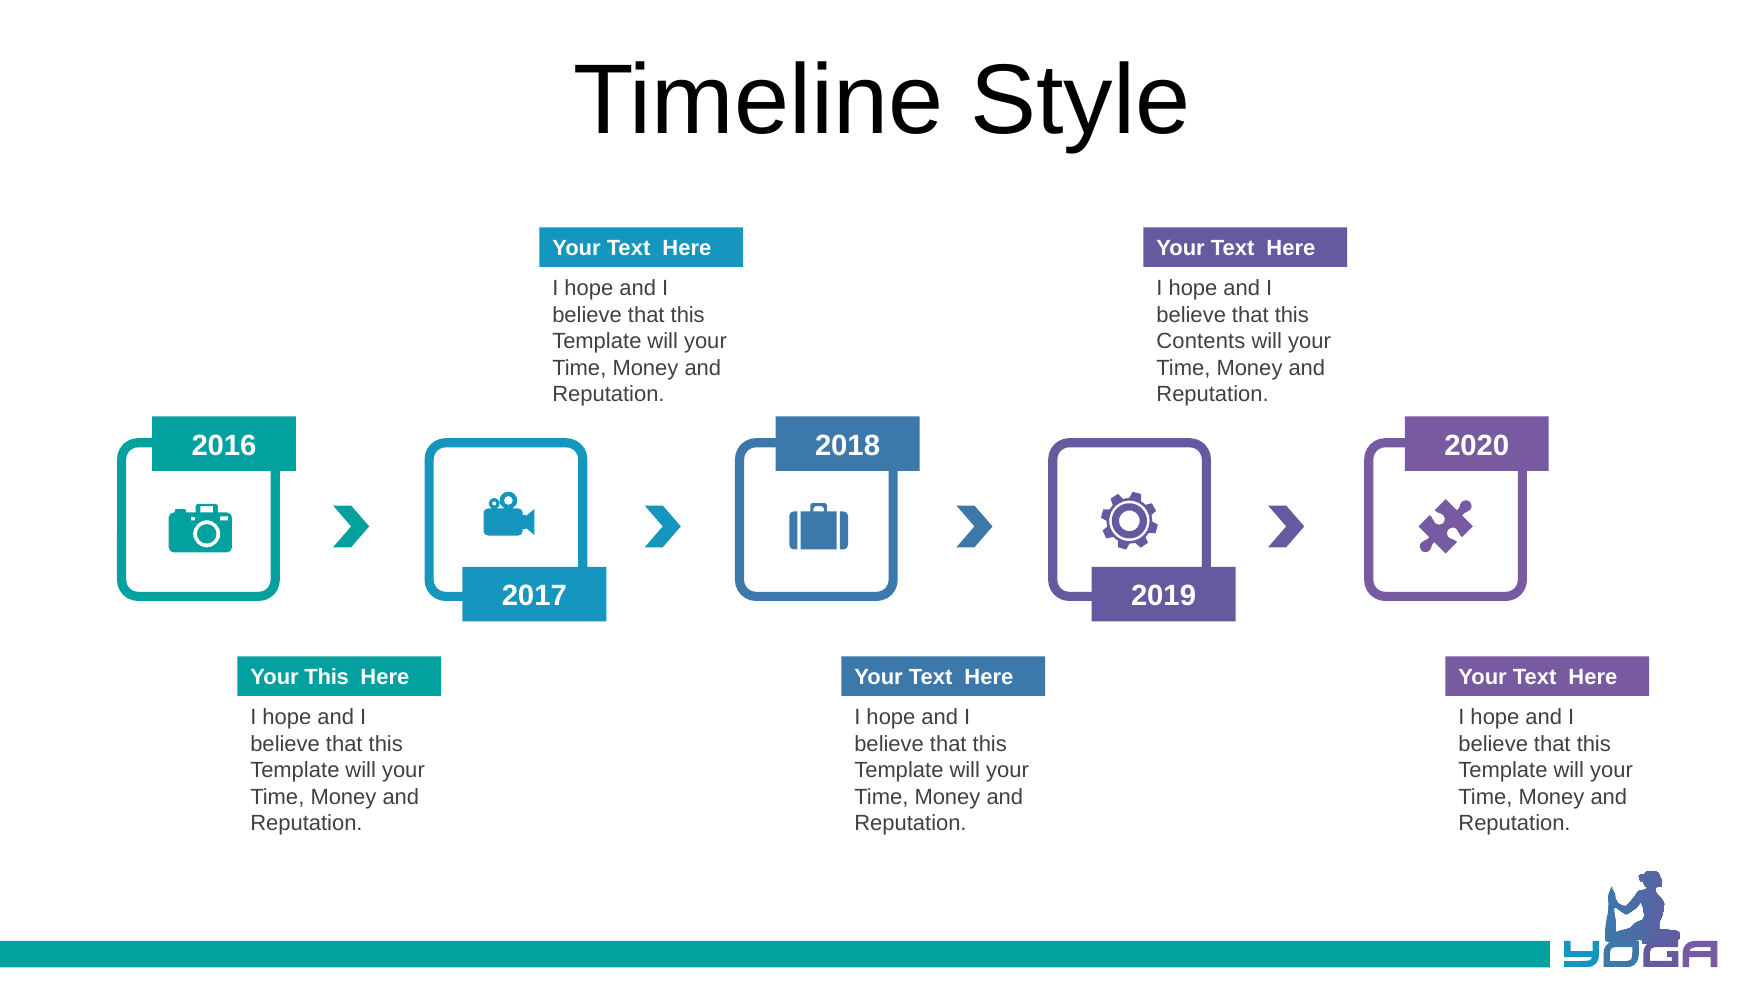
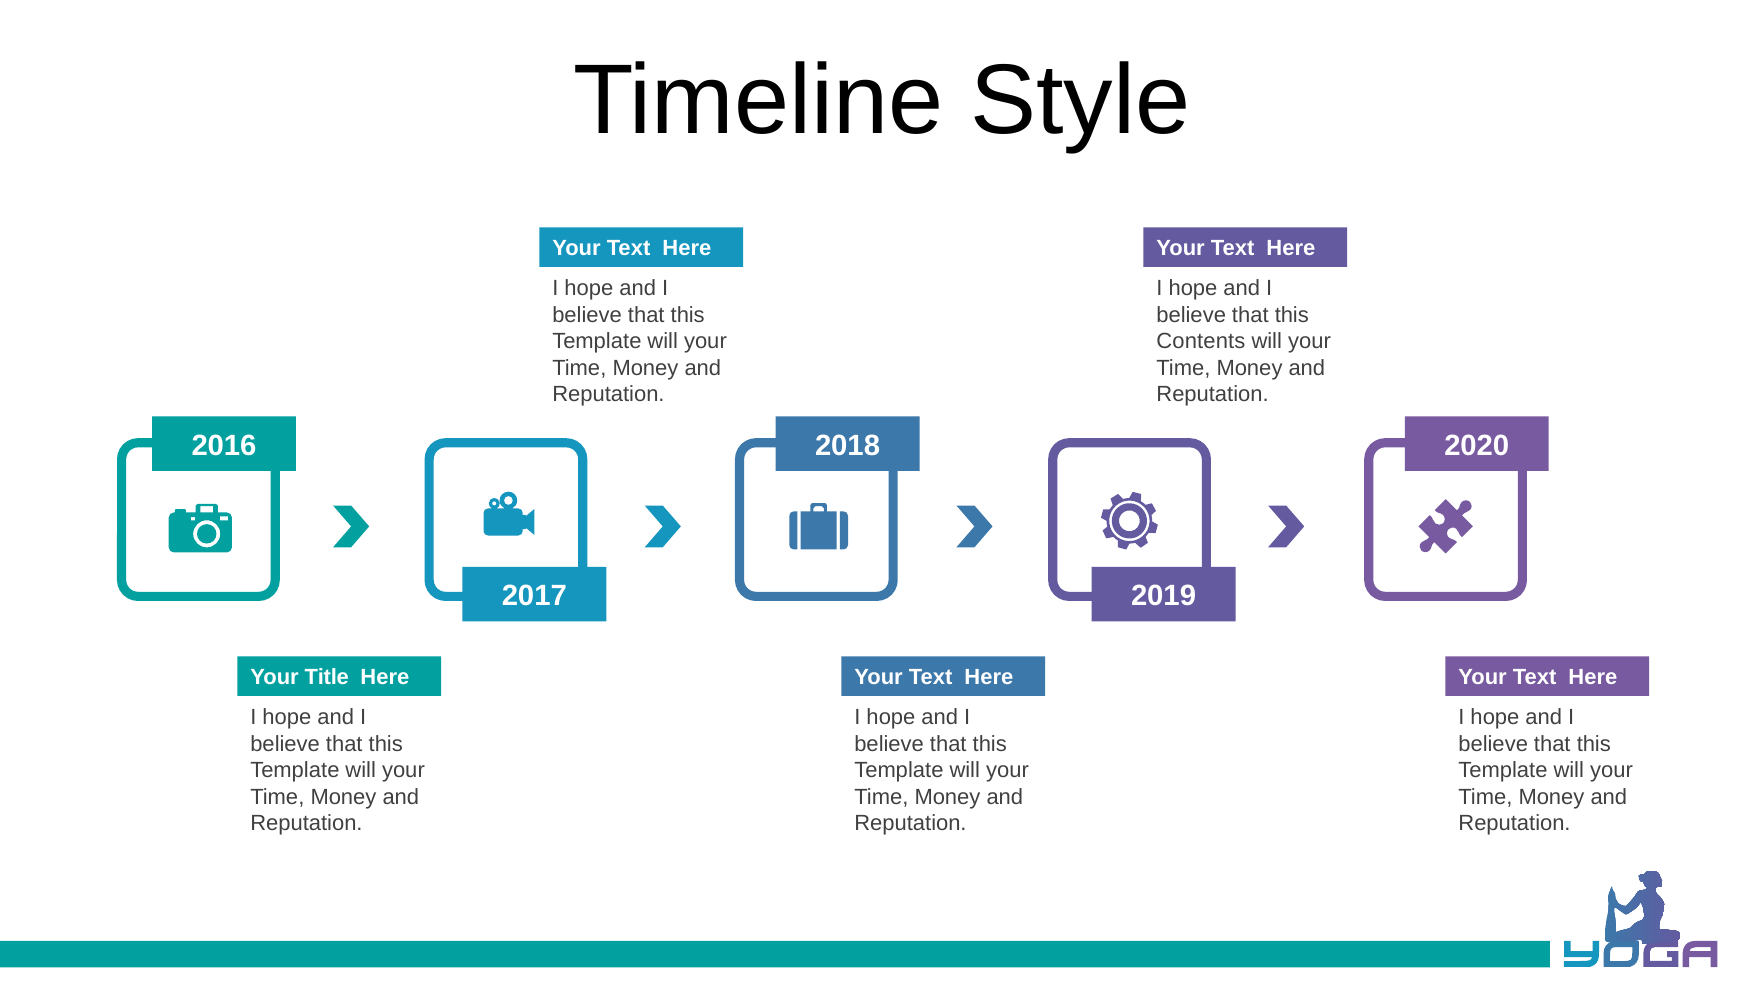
Your This: This -> Title
